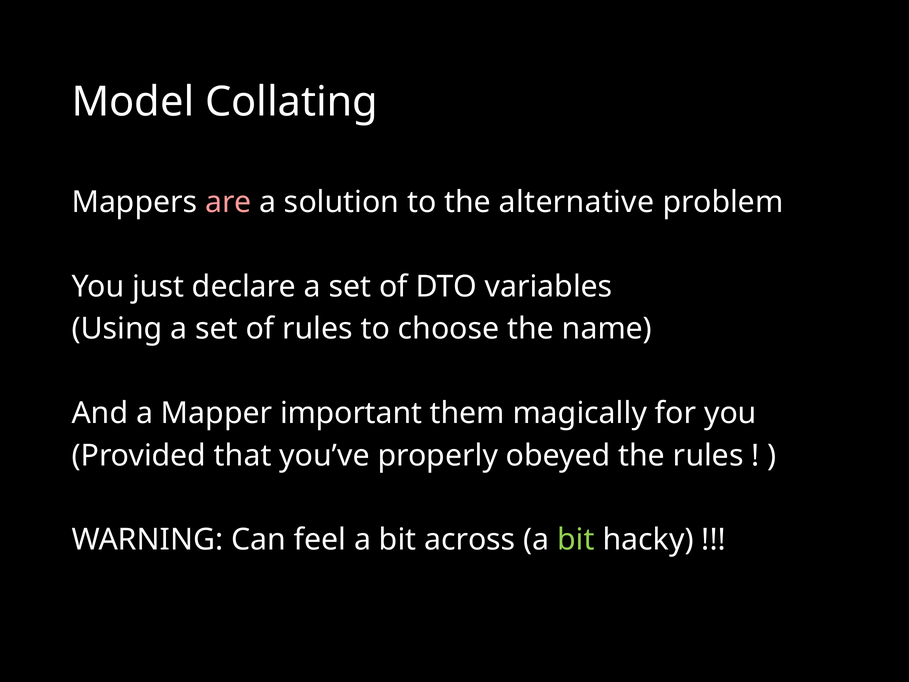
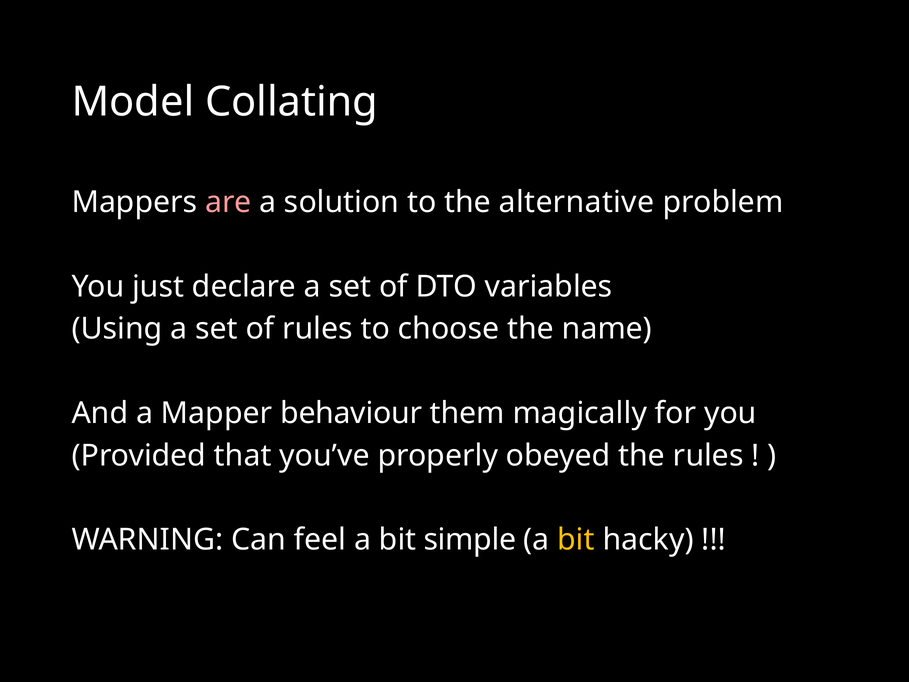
important: important -> behaviour
across: across -> simple
bit at (576, 540) colour: light green -> yellow
